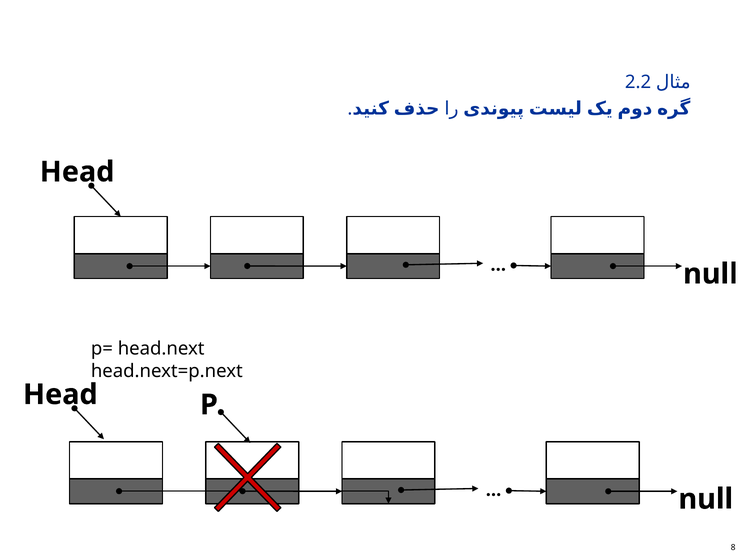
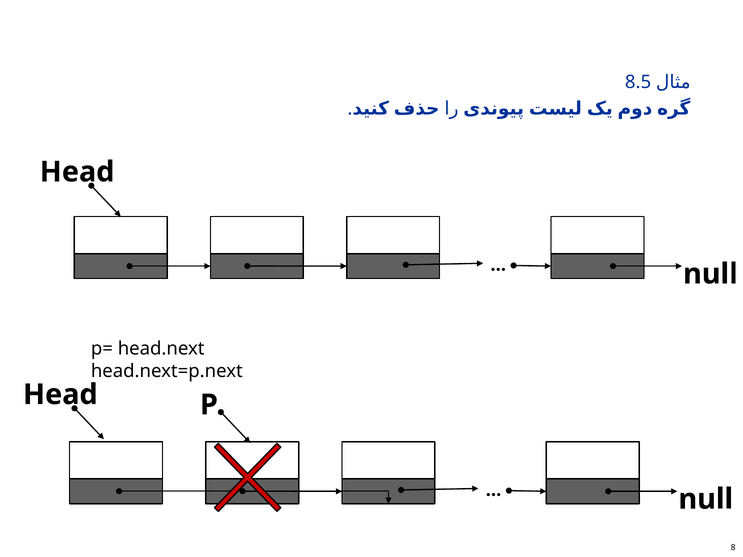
2.2: 2.2 -> 8.5
